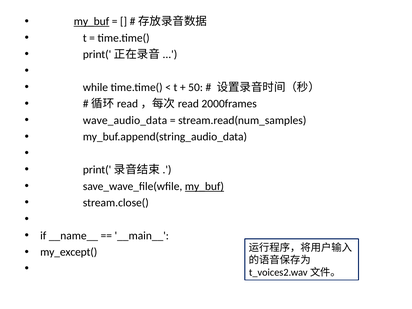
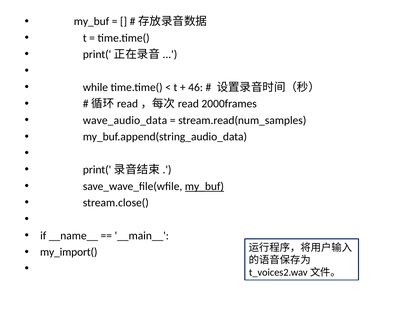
my_buf at (92, 21) underline: present -> none
50: 50 -> 46
my_except(: my_except( -> my_import(
